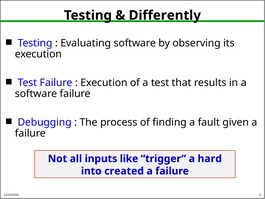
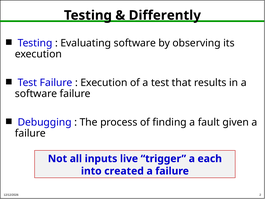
like: like -> live
hard: hard -> each
